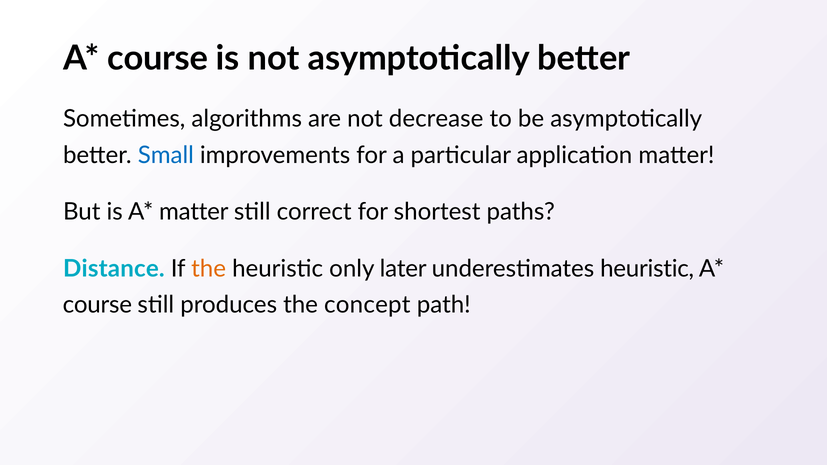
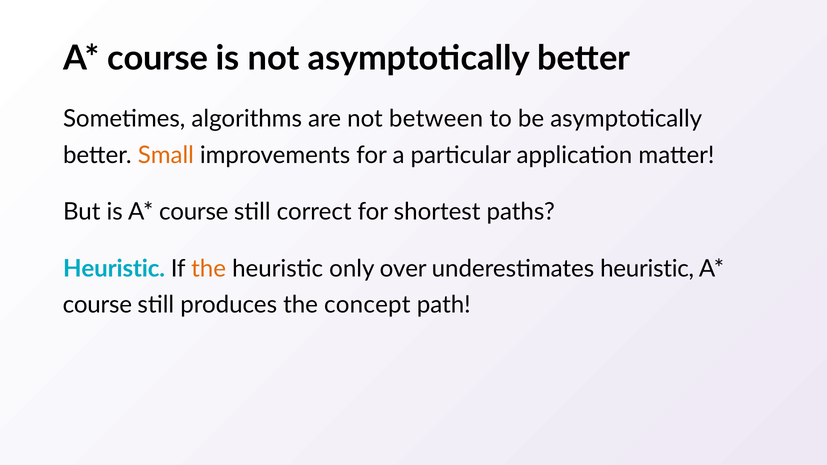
decrease: decrease -> between
Small colour: blue -> orange
matter at (194, 212): matter -> course
Distance at (114, 269): Distance -> Heuristic
later: later -> over
